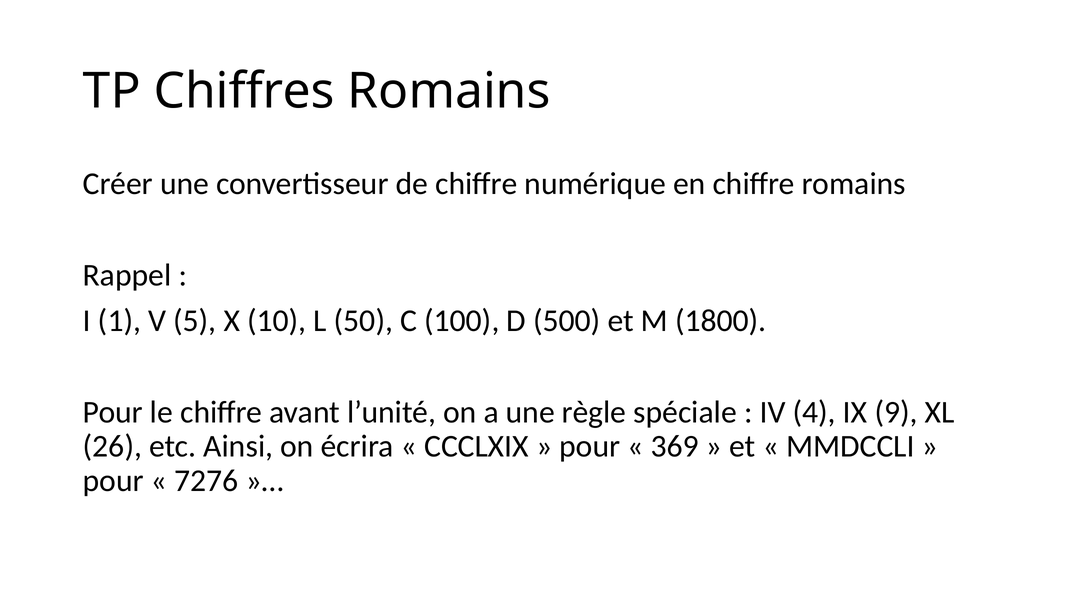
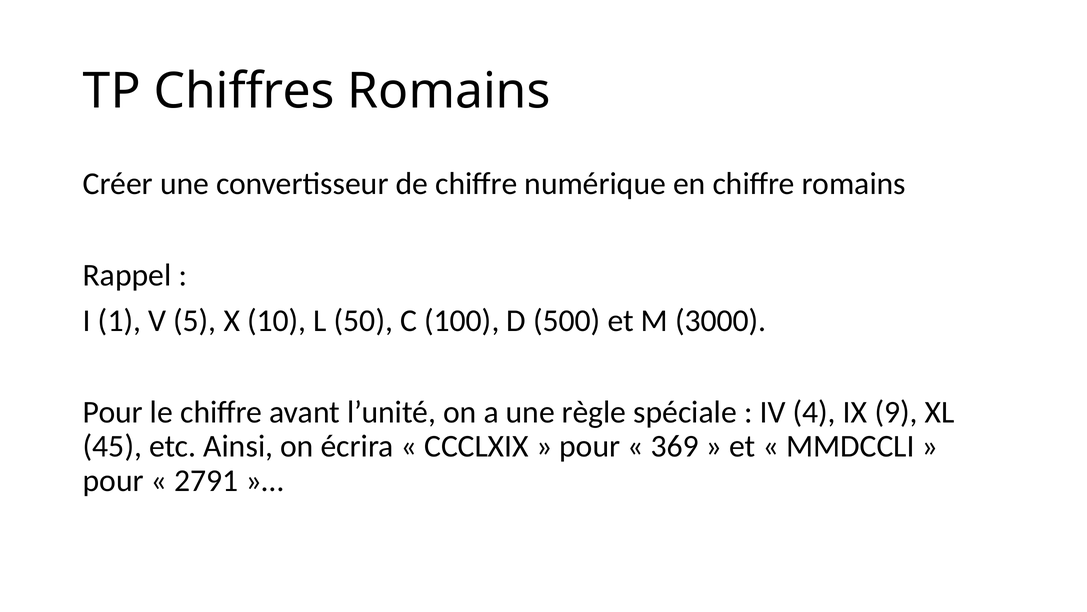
1800: 1800 -> 3000
26: 26 -> 45
7276: 7276 -> 2791
